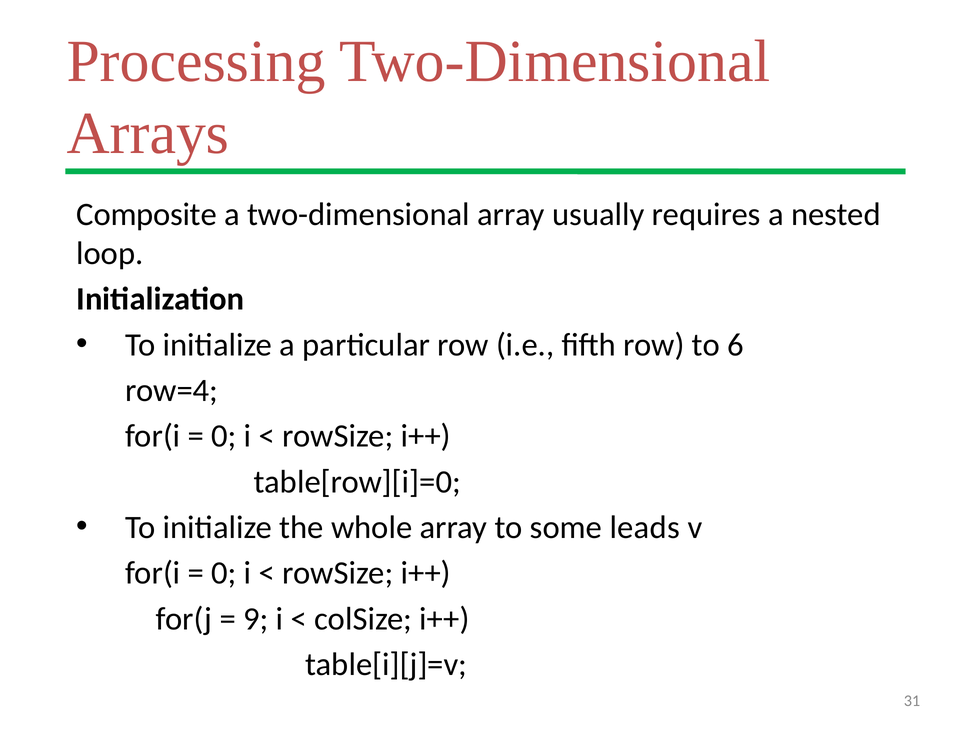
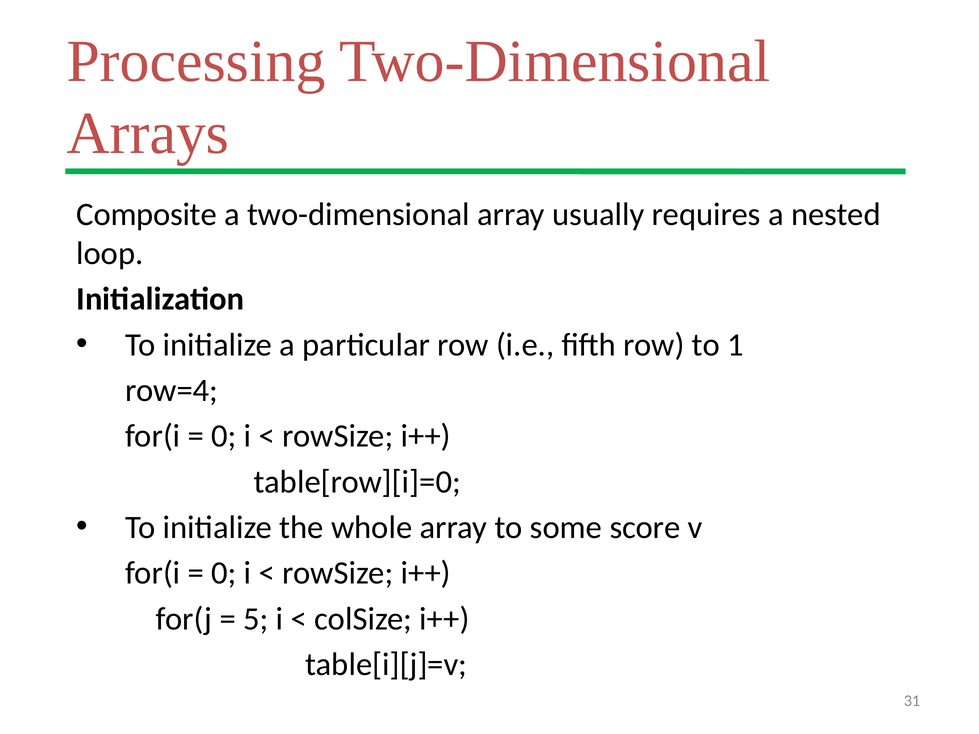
6: 6 -> 1
leads: leads -> score
9: 9 -> 5
